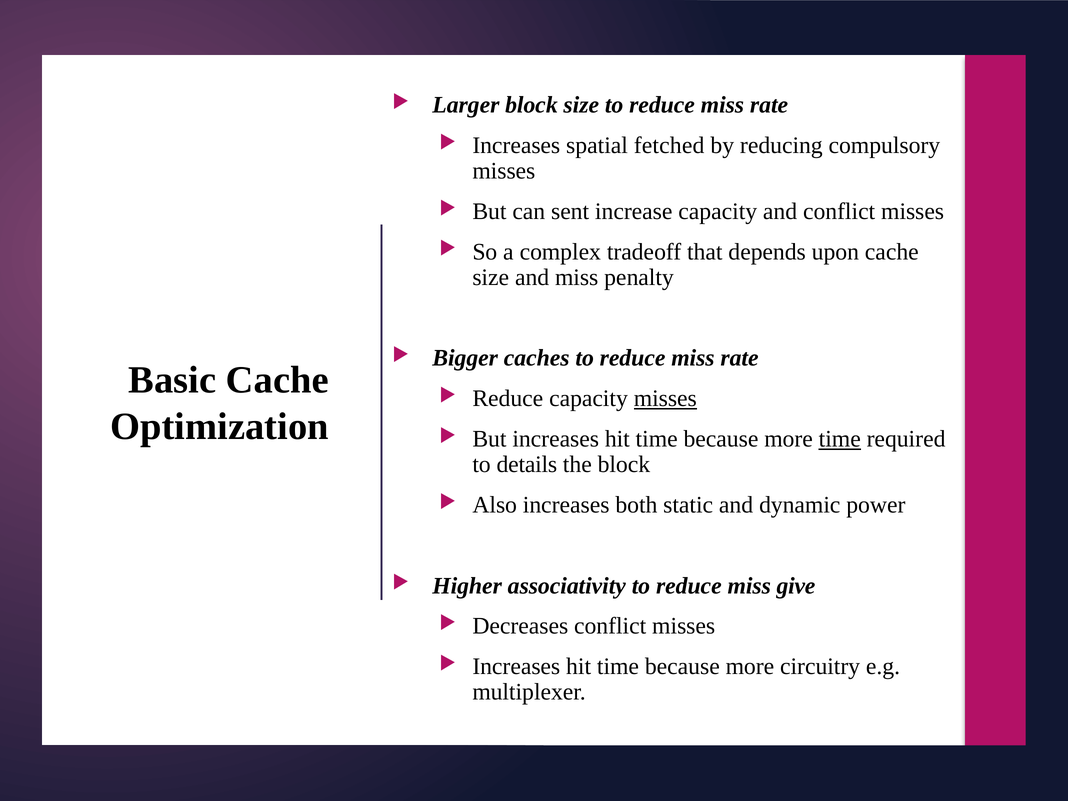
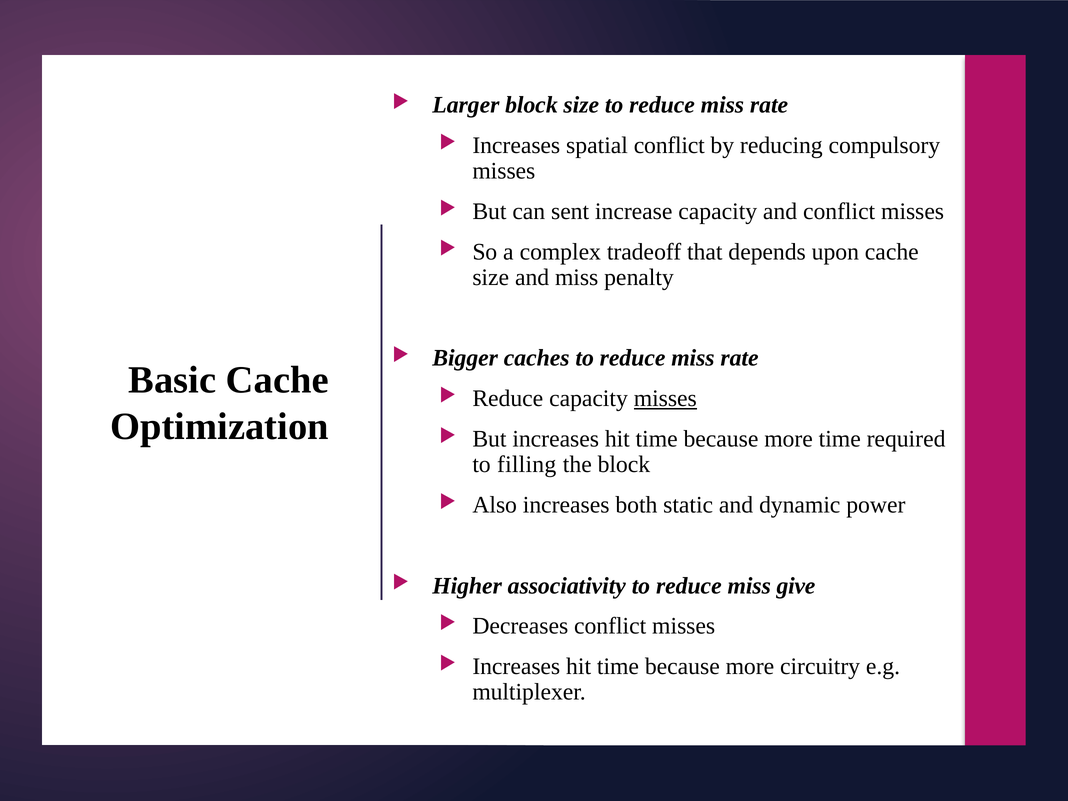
spatial fetched: fetched -> conflict
time at (840, 439) underline: present -> none
details: details -> filling
